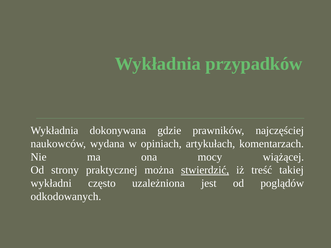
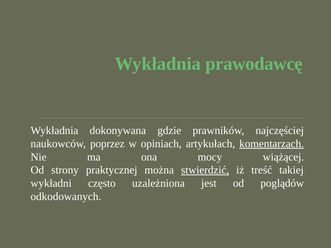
przypadków: przypadków -> prawodawcę
wydana: wydana -> poprzez
komentarzach underline: none -> present
